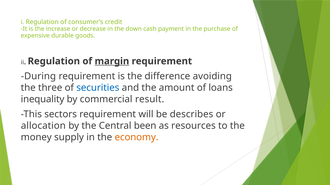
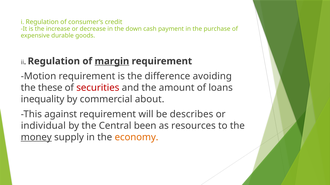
During: During -> Motion
three: three -> these
securities colour: blue -> red
result: result -> about
sectors: sectors -> against
allocation: allocation -> individual
money underline: none -> present
